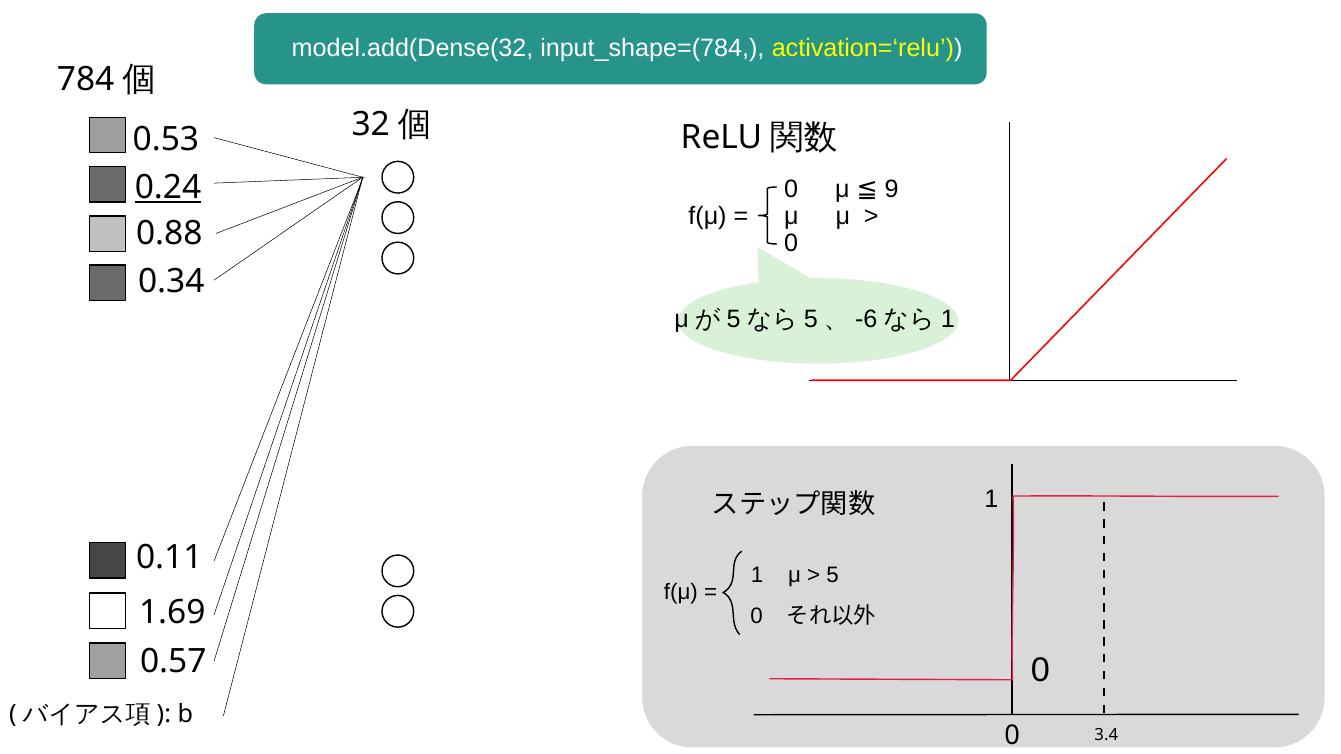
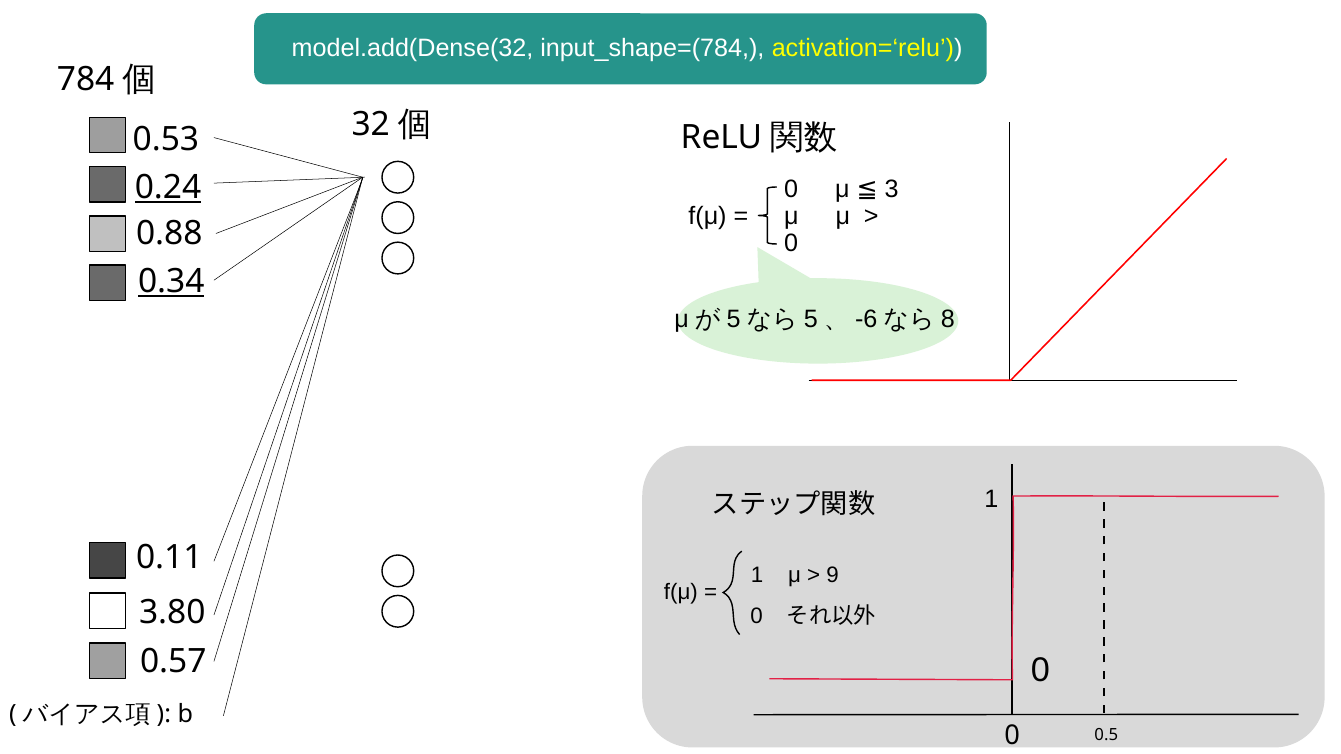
9: 9 -> 3
0.34 underline: none -> present
1 at (948, 319): 1 -> 8
5 at (833, 575): 5 -> 9
1.69: 1.69 -> 3.80
3.4: 3.4 -> 0.5
